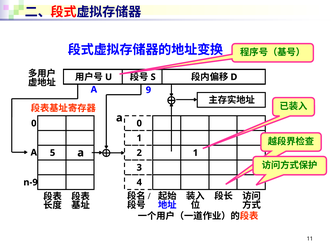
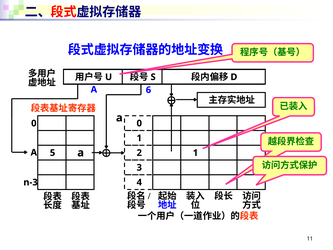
9: 9 -> 6
n-9: n-9 -> n-3
